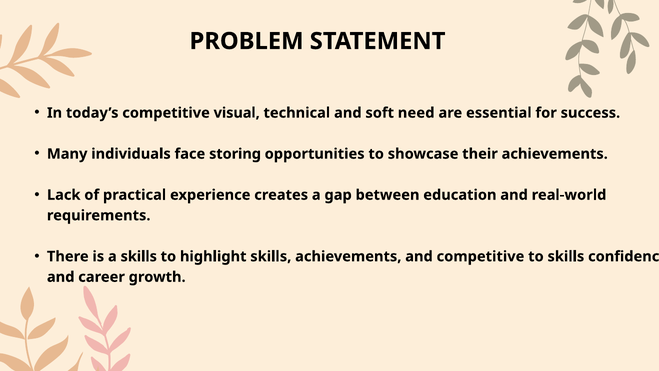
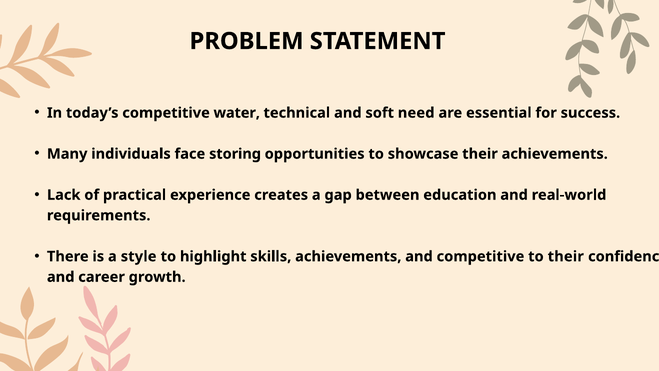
visual: visual -> water
a skills: skills -> style
to skills: skills -> their
